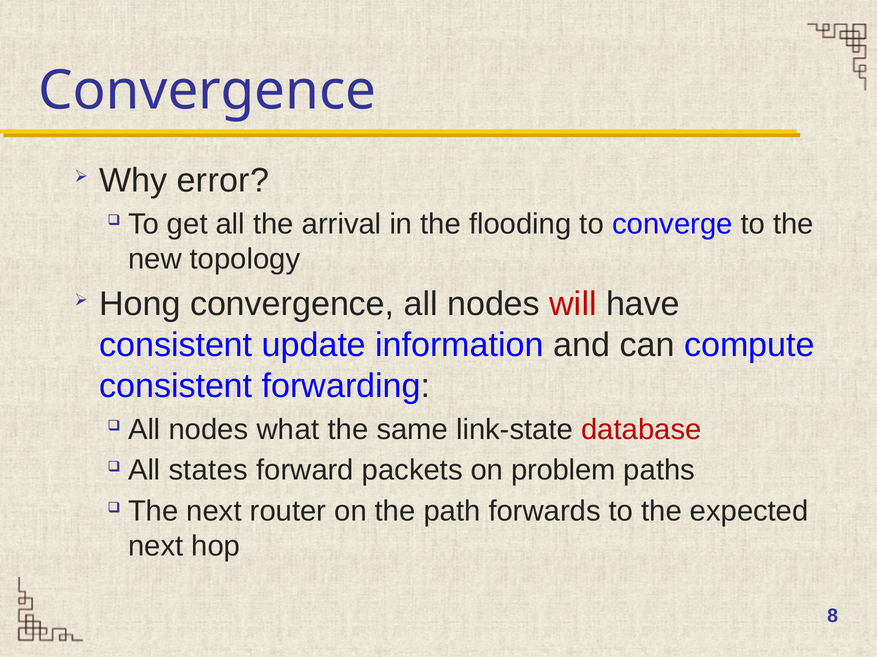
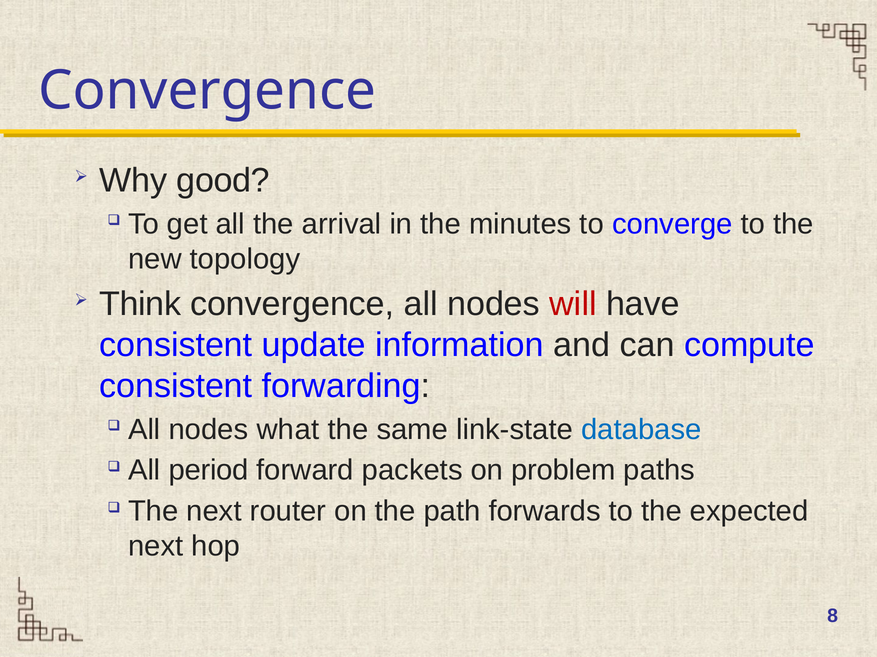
error: error -> good
flooding: flooding -> minutes
Hong: Hong -> Think
database colour: red -> blue
states: states -> period
